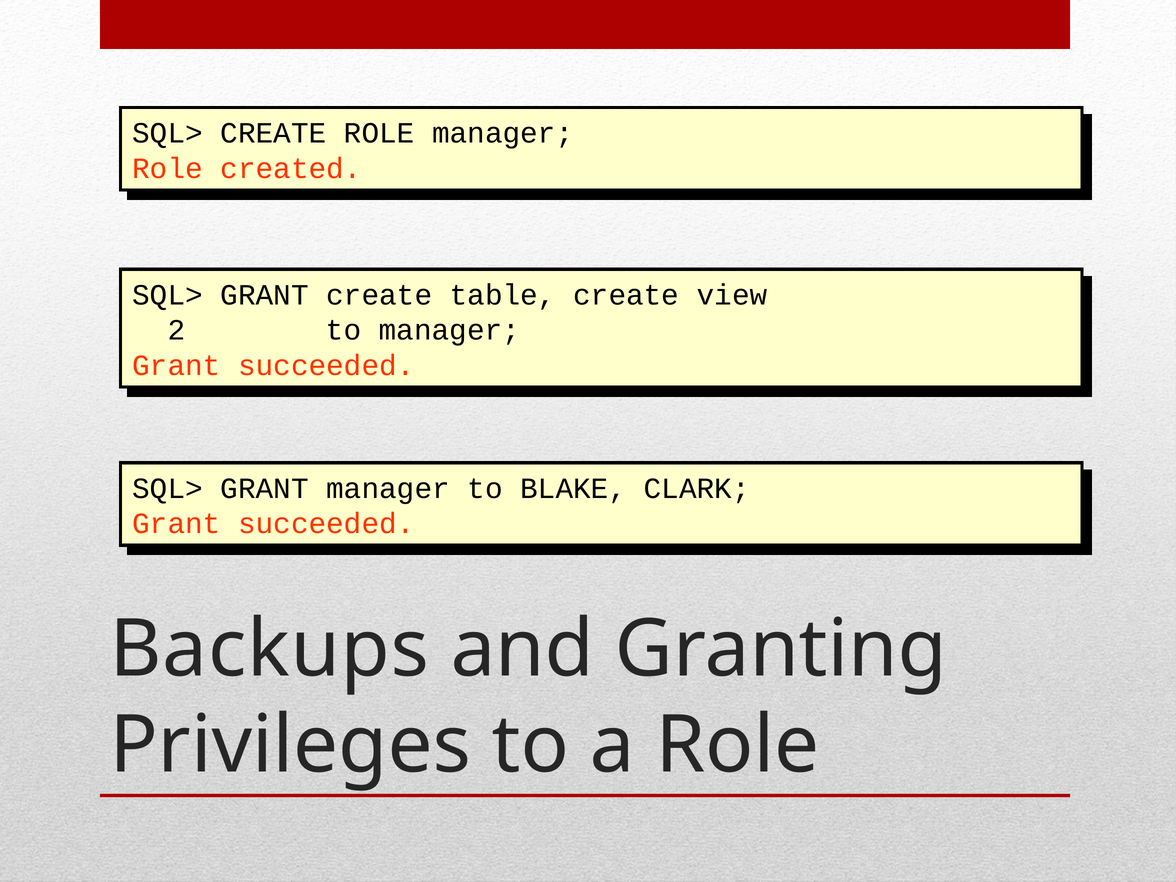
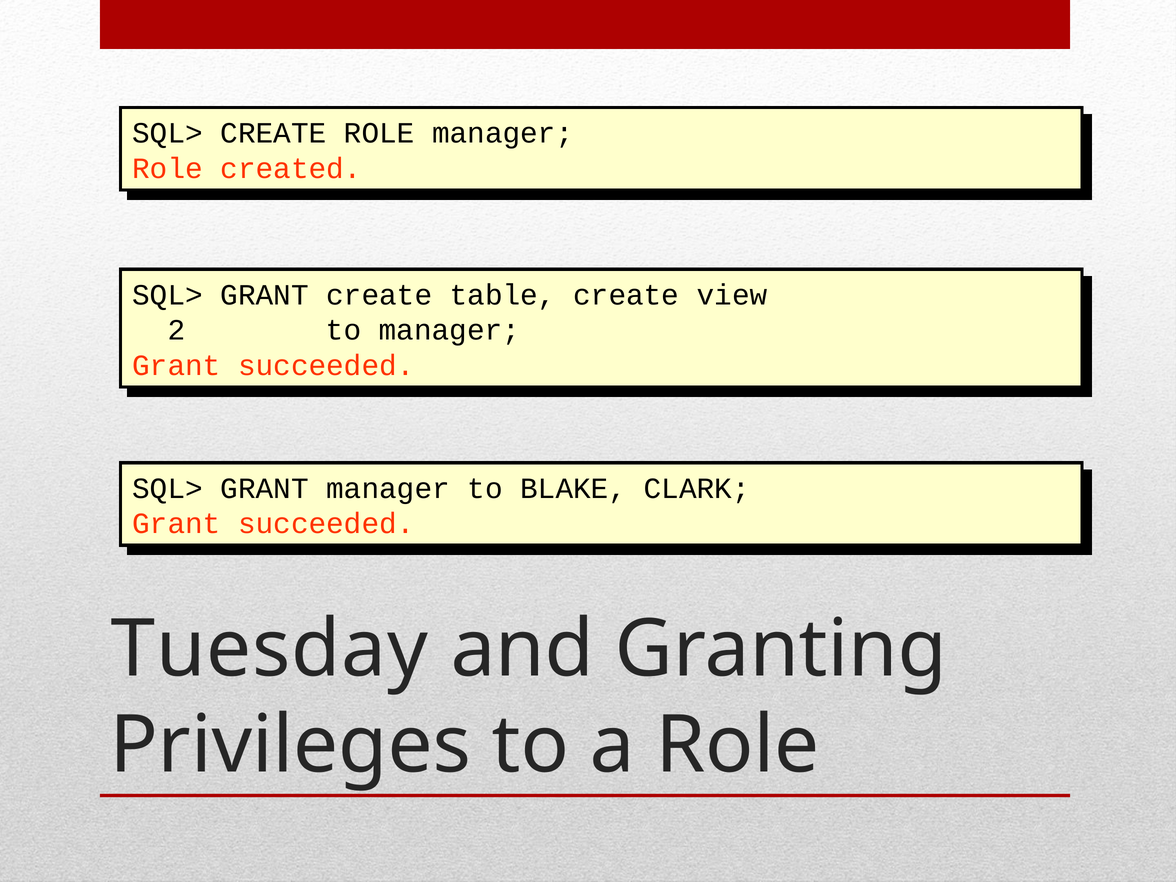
Backups: Backups -> Tuesday
